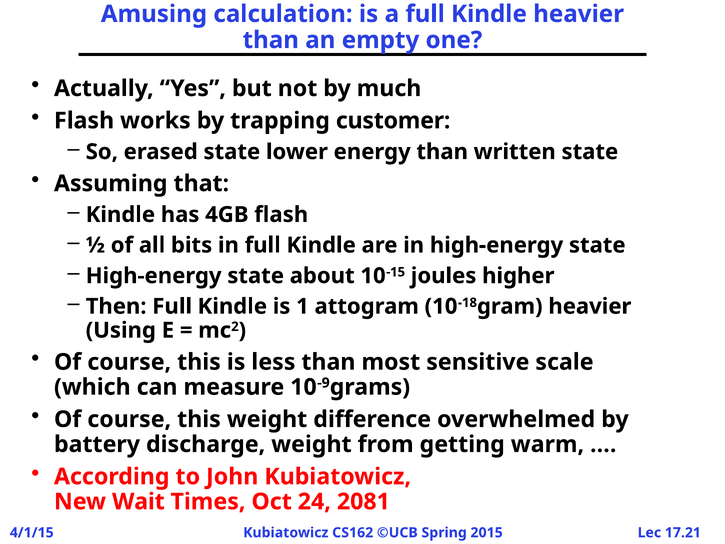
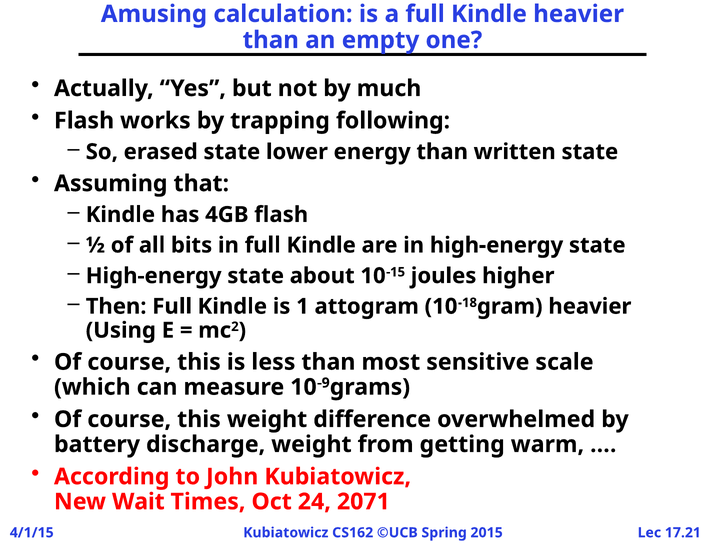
customer: customer -> following
2081: 2081 -> 2071
